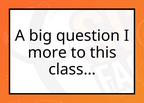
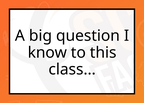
more: more -> know
